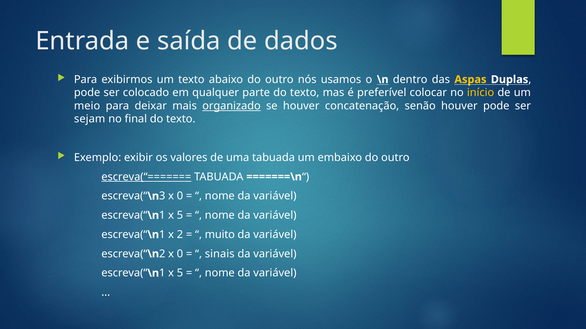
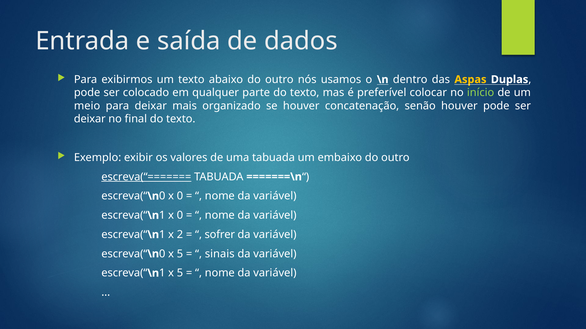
início colour: yellow -> light green
organizado underline: present -> none
sejam at (90, 119): sejam -> deixar
3 at (162, 196): 3 -> 0
5 at (180, 216): 5 -> 0
muito: muito -> sofrer
2 at (162, 254): 2 -> 0
0 at (180, 254): 0 -> 5
